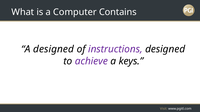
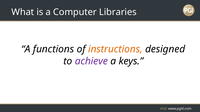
Contains: Contains -> Libraries
A designed: designed -> functions
instructions colour: purple -> orange
